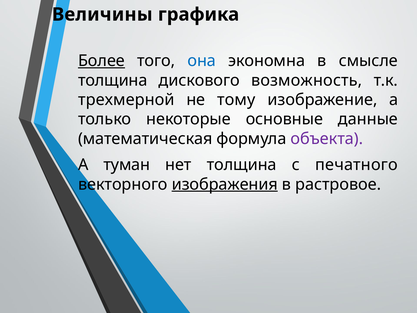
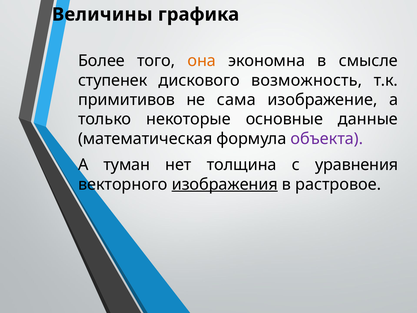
Более underline: present -> none
она colour: blue -> orange
толщина at (113, 80): толщина -> ступенек
трехмерной: трехмерной -> примитивов
тому: тому -> сама
печатного: печатного -> уравнения
